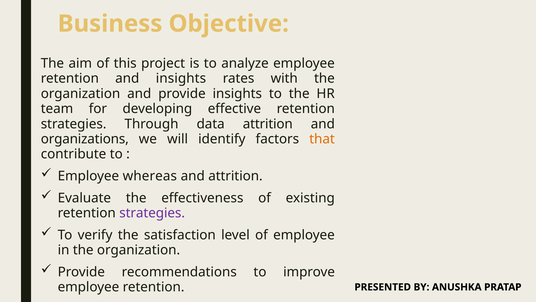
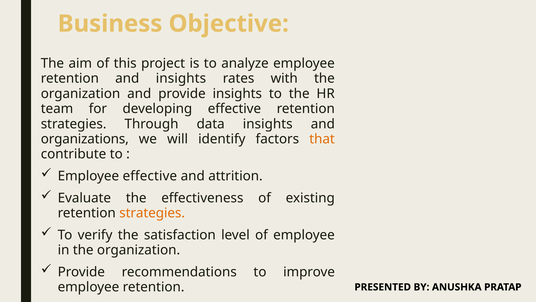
data attrition: attrition -> insights
Employee whereas: whereas -> effective
strategies at (152, 213) colour: purple -> orange
